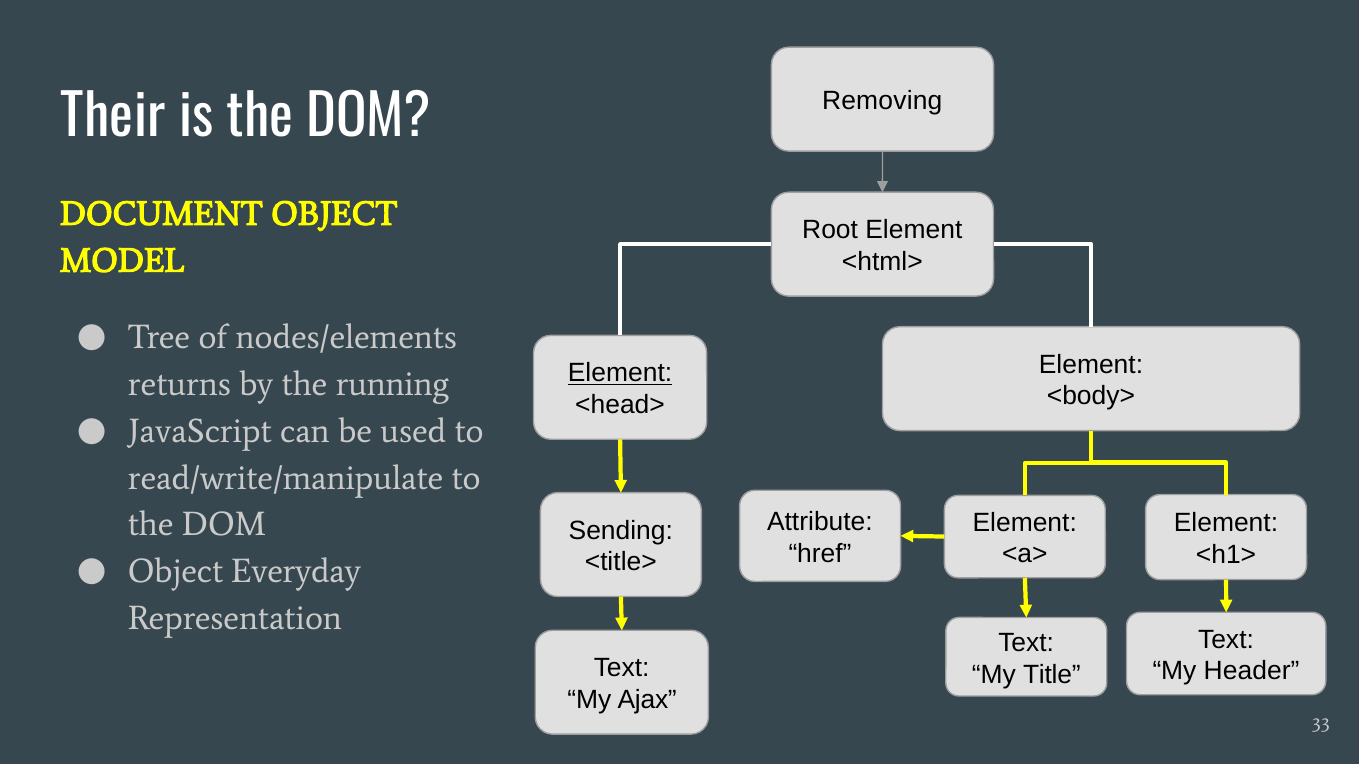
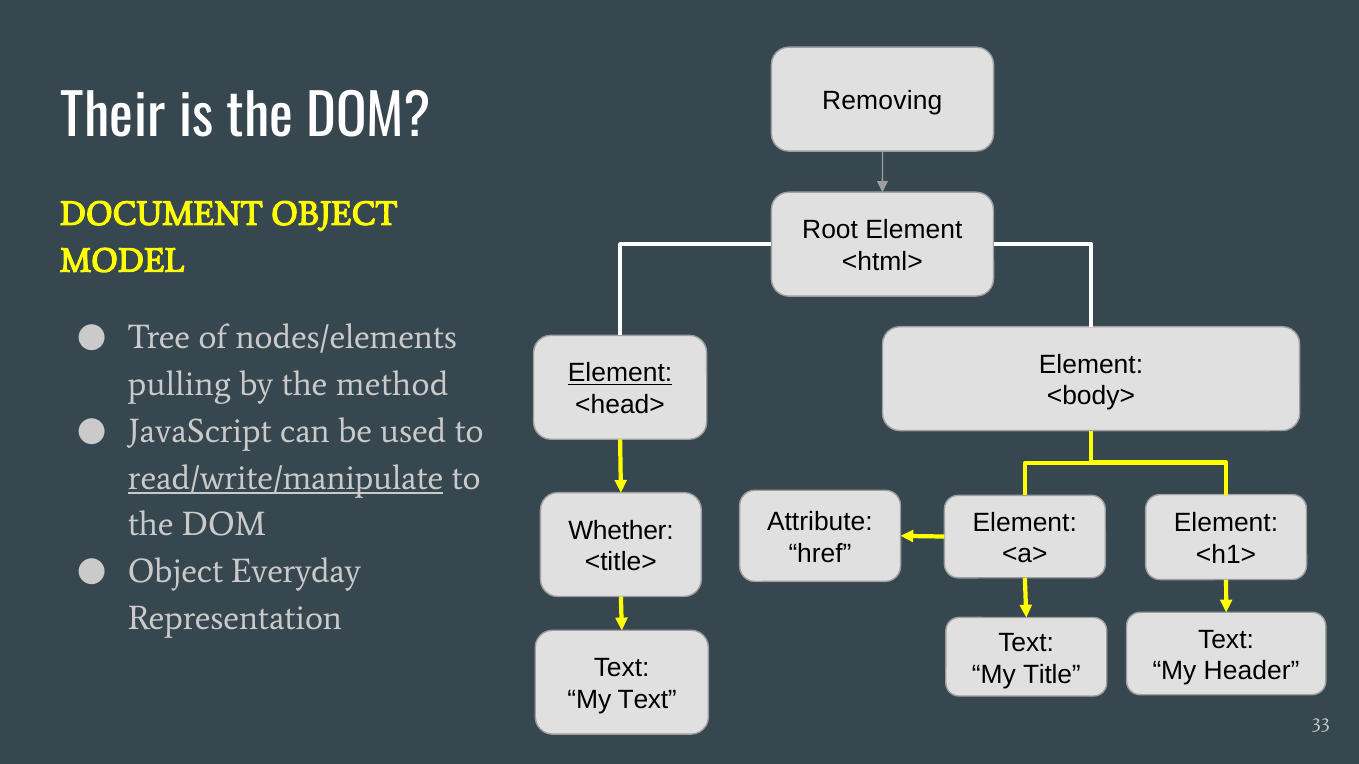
returns: returns -> pulling
running: running -> method
read/write/manipulate underline: none -> present
Sending: Sending -> Whether
My Ajax: Ajax -> Text
